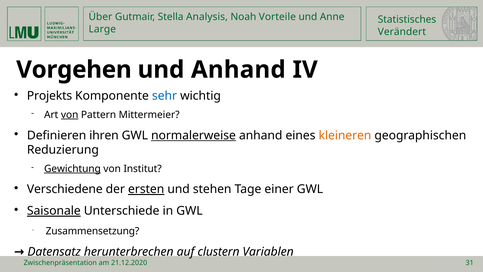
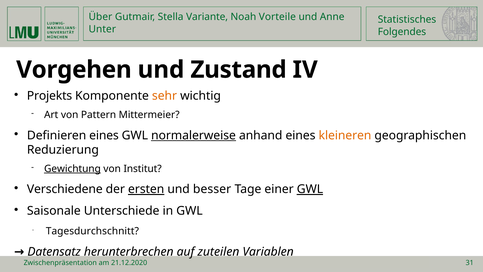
Analysis: Analysis -> Variante
Large: Large -> Unter
Verändert: Verändert -> Folgendes
und Anhand: Anhand -> Zustand
sehr colour: blue -> orange
von at (70, 115) underline: present -> none
Definieren ihren: ihren -> eines
stehen: stehen -> besser
GWL at (310, 189) underline: none -> present
Saisonale underline: present -> none
Zusammensetzung: Zusammensetzung -> Tagesdurchschnitt
clustern: clustern -> zuteilen
